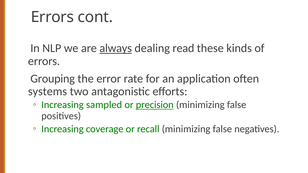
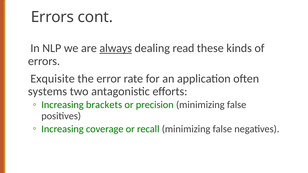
Grouping: Grouping -> Exquisite
sampled: sampled -> brackets
precision underline: present -> none
